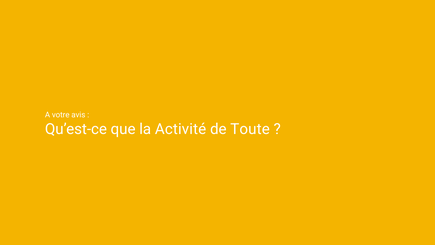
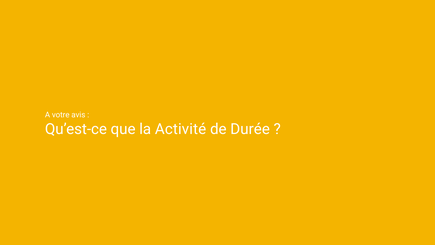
Toute: Toute -> Durée
